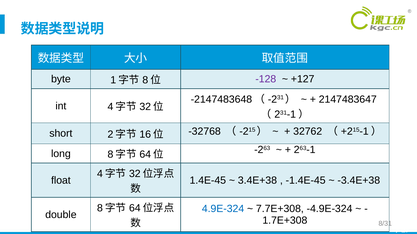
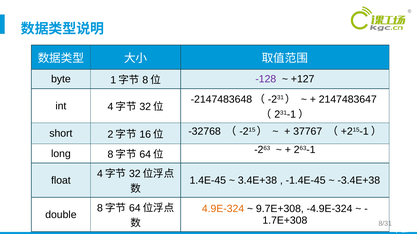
32762: 32762 -> 37767
4.9E-324 colour: blue -> orange
7.7E+308: 7.7E+308 -> 9.7E+308
